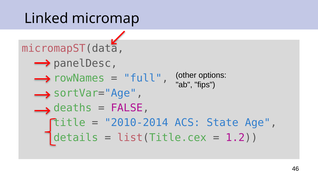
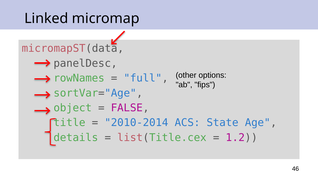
deaths: deaths -> object
